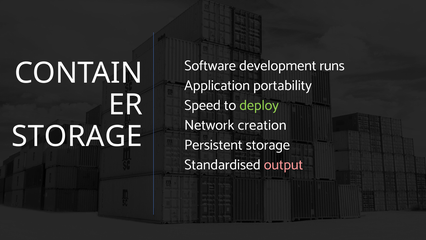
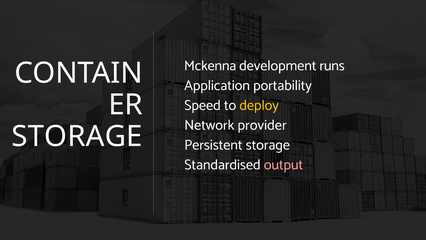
Software: Software -> Mckenna
deploy colour: light green -> yellow
creation: creation -> provider
